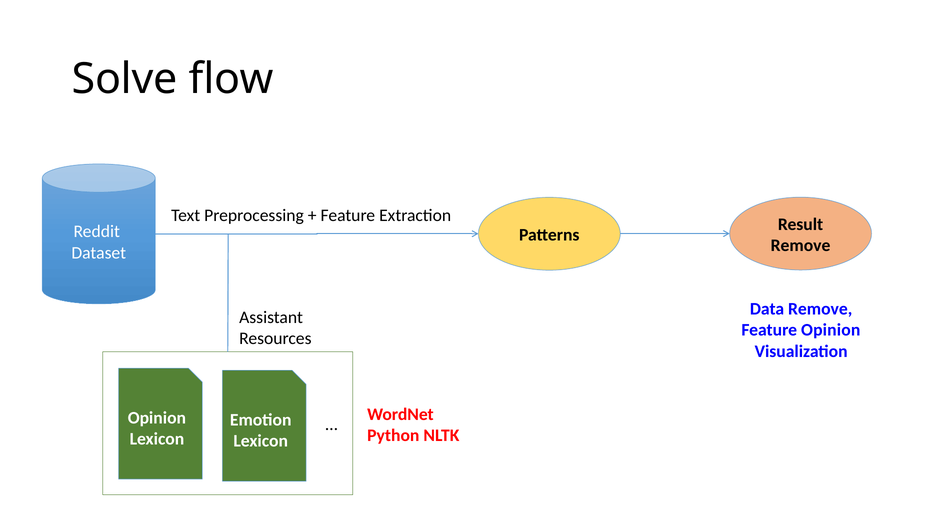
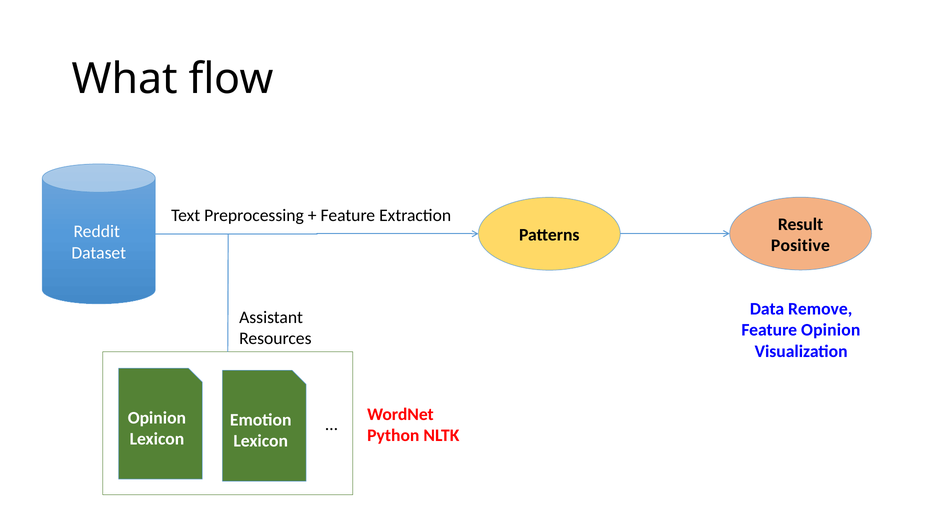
Solve: Solve -> What
Remove at (801, 245): Remove -> Positive
